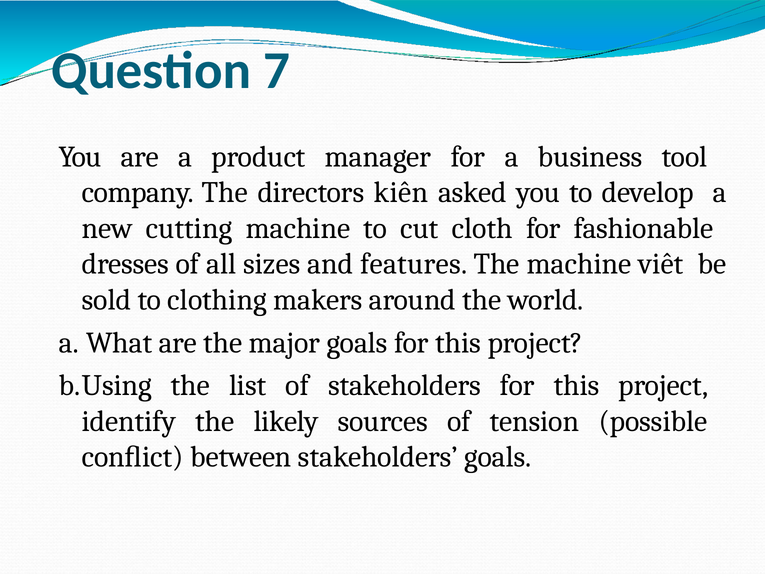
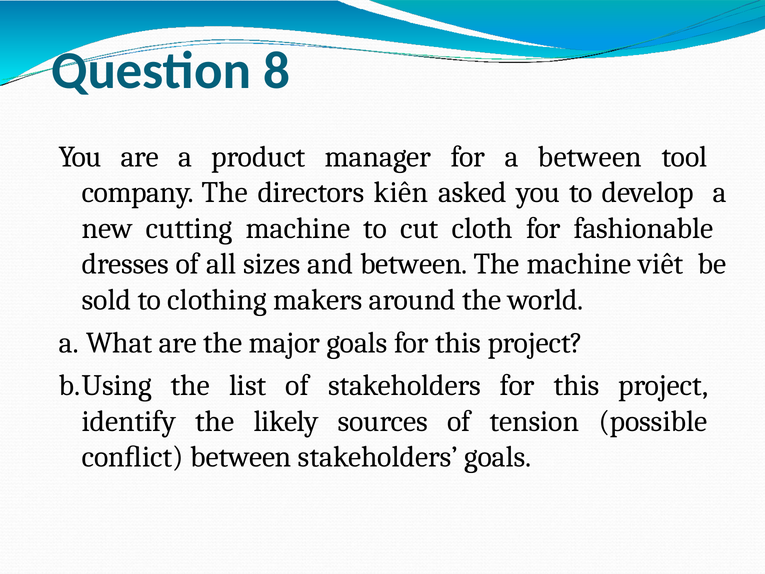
7: 7 -> 8
a business: business -> between
and features: features -> between
